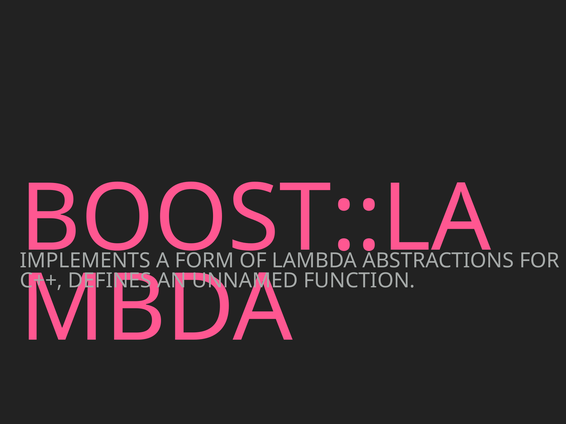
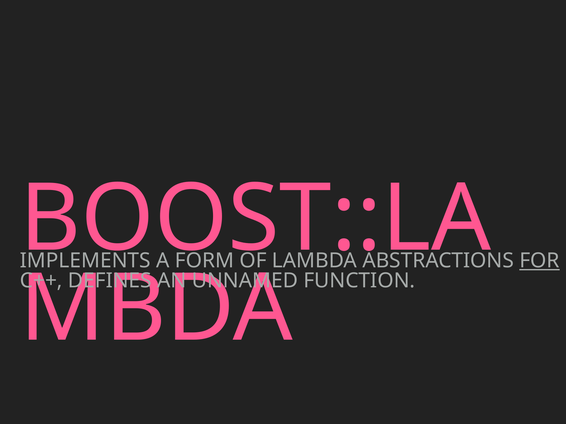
FOR underline: none -> present
